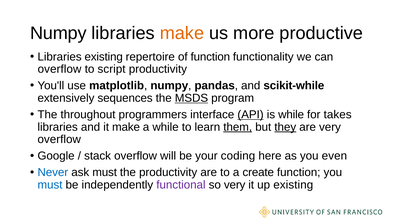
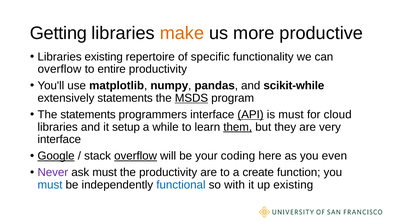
Numpy at (58, 33): Numpy -> Getting
of function: function -> specific
script: script -> entire
extensively sequences: sequences -> statements
The throughout: throughout -> statements
is while: while -> must
takes: takes -> cloud
it make: make -> setup
they underline: present -> none
overflow at (59, 140): overflow -> interface
Google underline: none -> present
overflow at (136, 156) underline: none -> present
Never colour: blue -> purple
functional colour: purple -> blue
so very: very -> with
